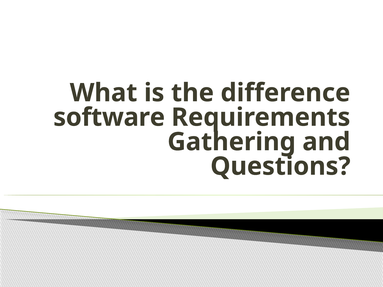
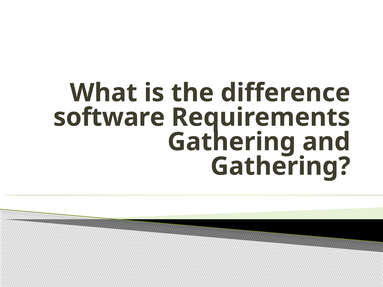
Questions at (280, 166): Questions -> Gathering
